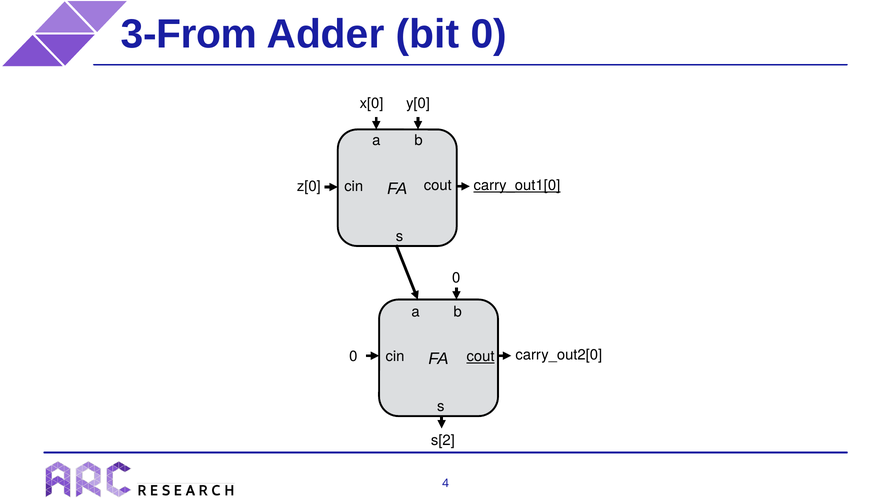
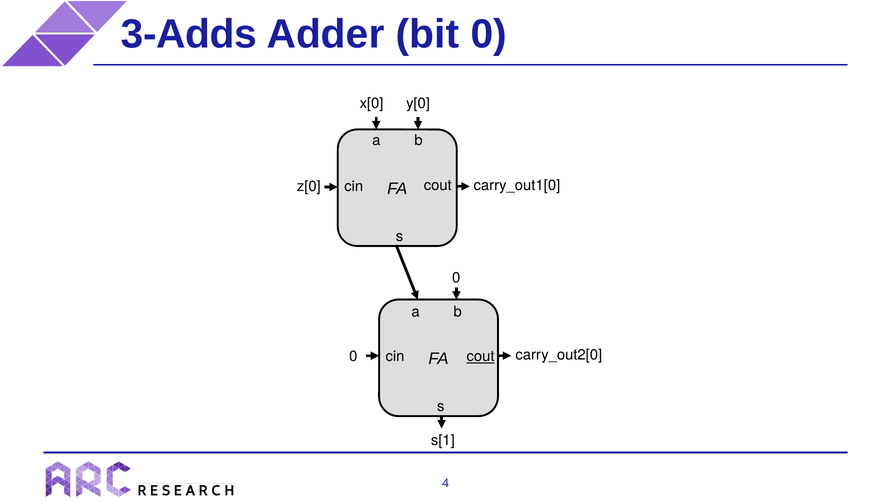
3-From: 3-From -> 3-Adds
carry_out1[0 underline: present -> none
s[2: s[2 -> s[1
